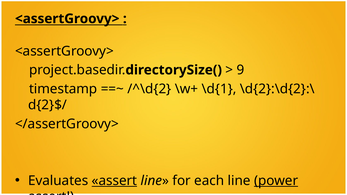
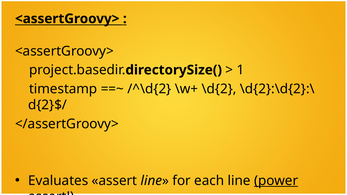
9: 9 -> 1
\d{1: \d{1 -> \d{2
assert at (114, 181) underline: present -> none
